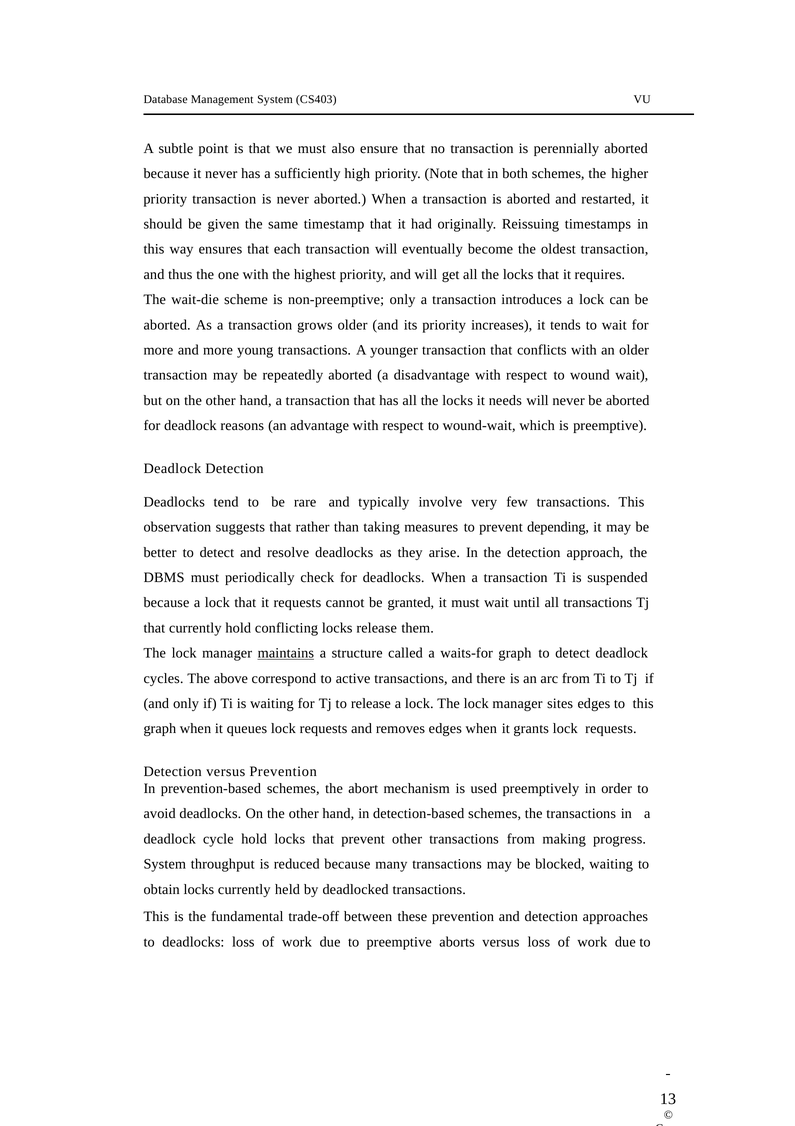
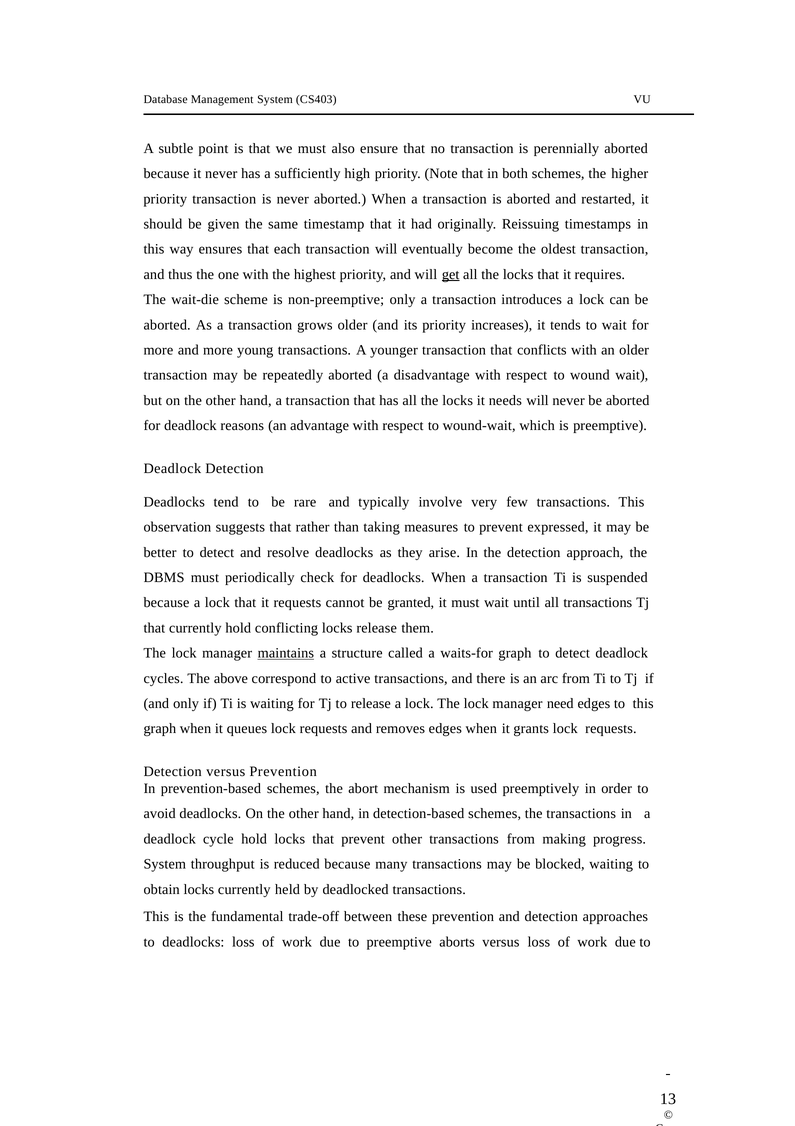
get underline: none -> present
depending: depending -> expressed
sites: sites -> need
